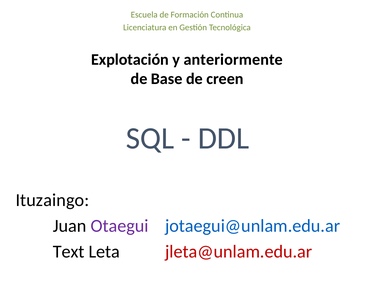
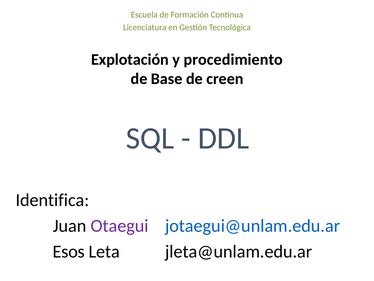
anteriormente: anteriormente -> procedimiento
Ituzaingo: Ituzaingo -> Identifica
Text: Text -> Esos
jleta@unlam.edu.ar colour: red -> black
